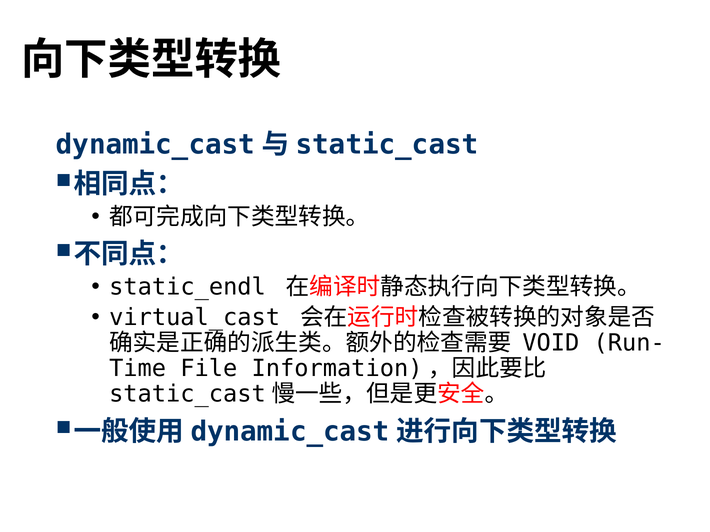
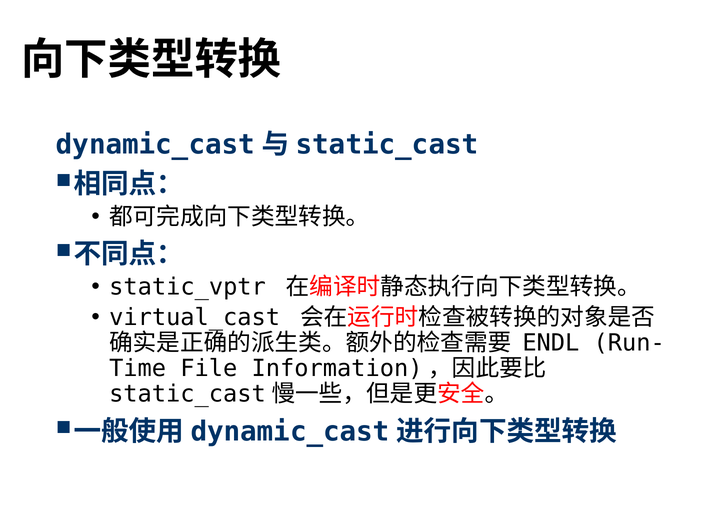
static_endl: static_endl -> static_vptr
VOID: VOID -> ENDL
